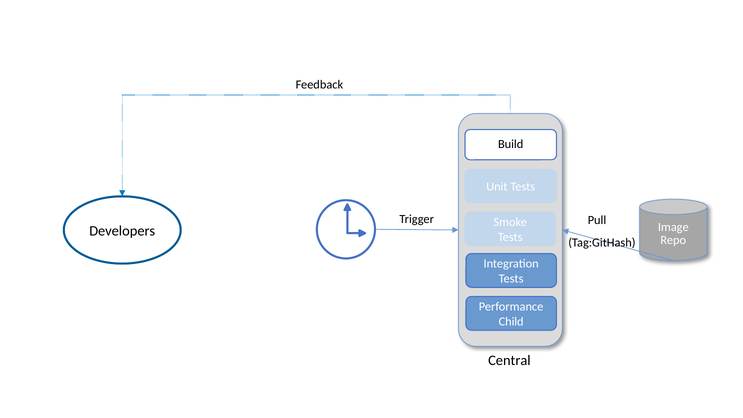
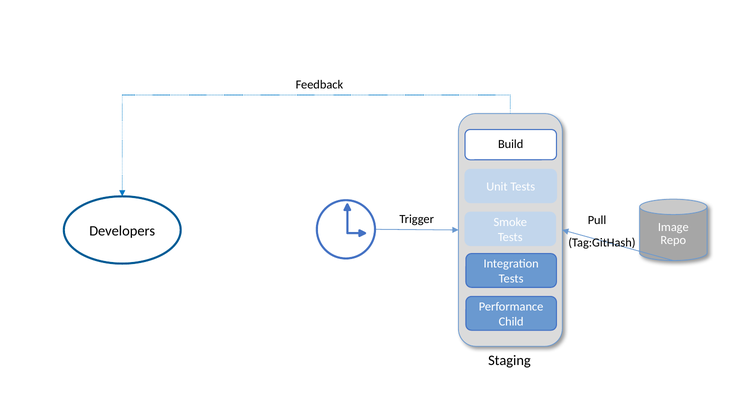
Central: Central -> Staging
